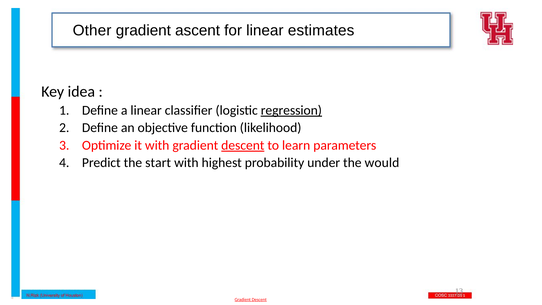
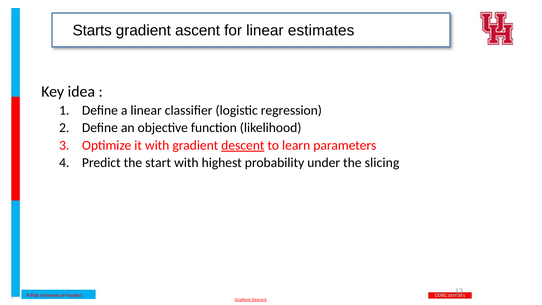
Other: Other -> Starts
regression underline: present -> none
would: would -> slicing
